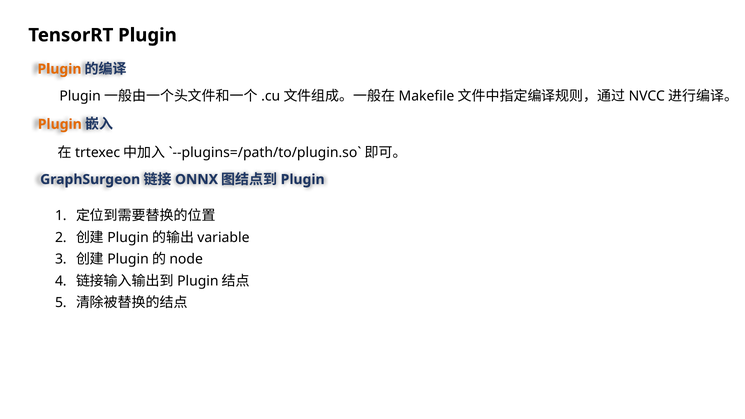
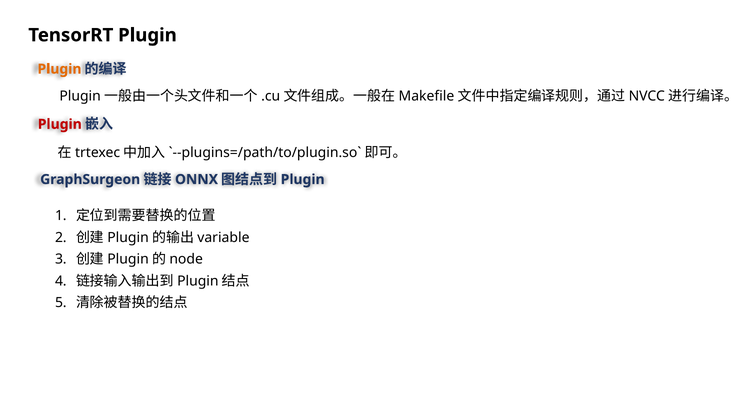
Plugin at (60, 124) colour: orange -> red
